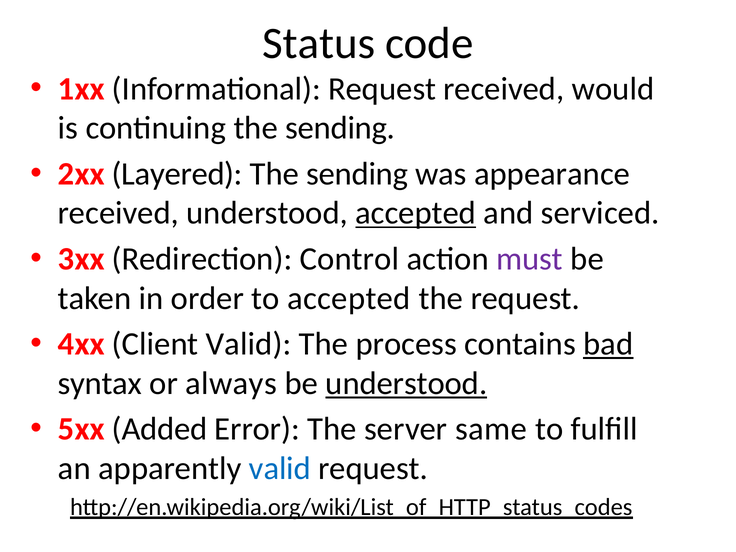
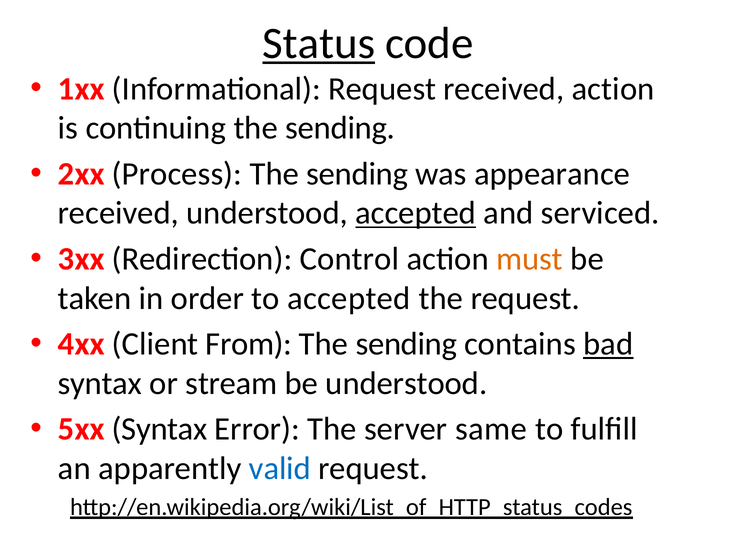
Status underline: none -> present
received would: would -> action
Layered: Layered -> Process
must colour: purple -> orange
Client Valid: Valid -> From
process at (406, 344): process -> sending
always: always -> stream
understood at (406, 383) underline: present -> none
5xx Added: Added -> Syntax
